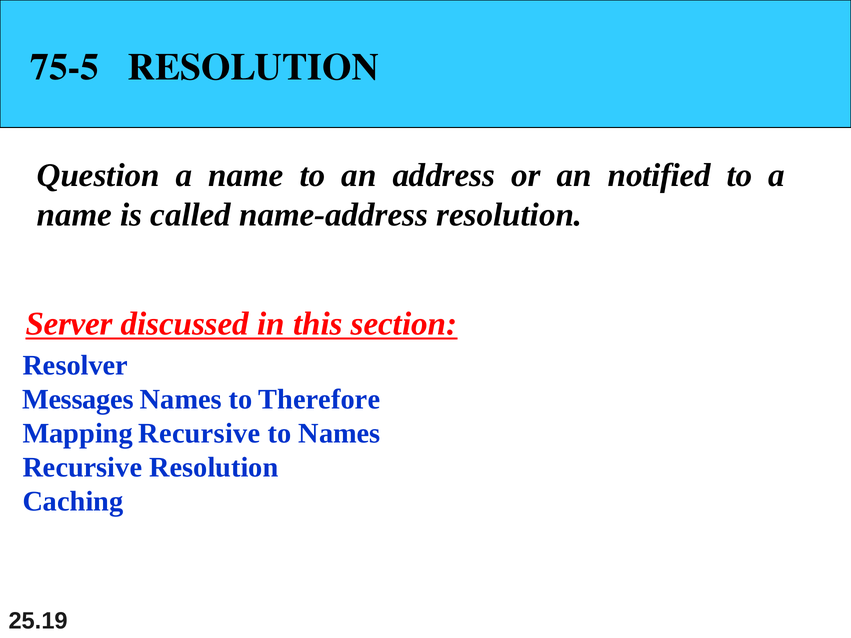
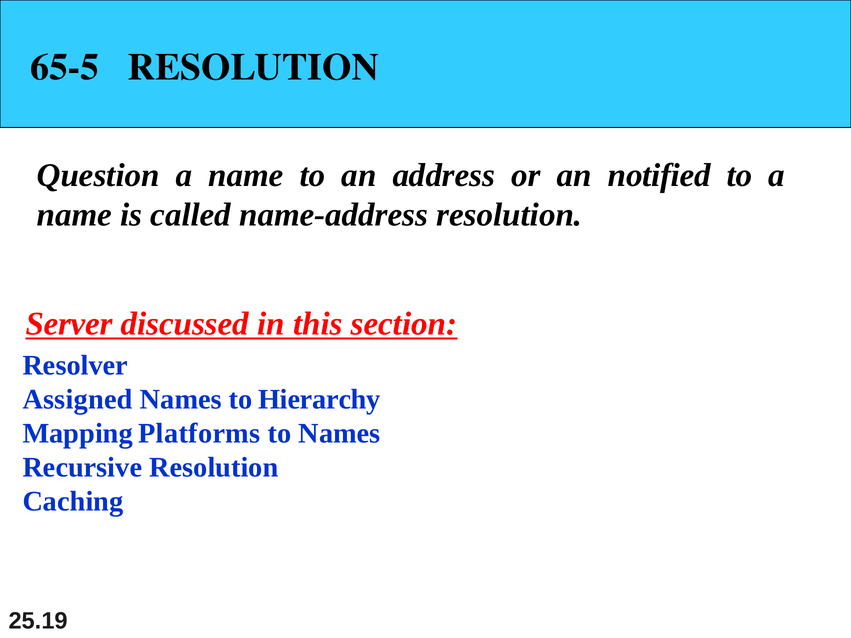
75-5: 75-5 -> 65-5
Messages: Messages -> Assigned
Therefore: Therefore -> Hierarchy
Mapping Recursive: Recursive -> Platforms
